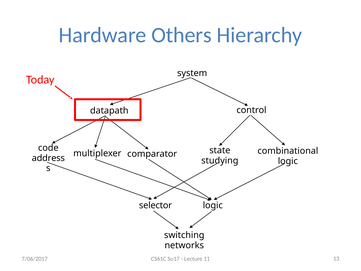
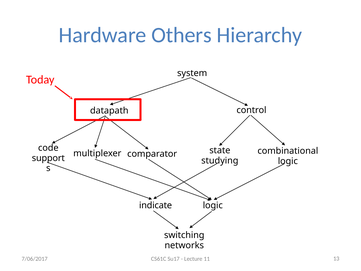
address: address -> support
selector: selector -> indicate
